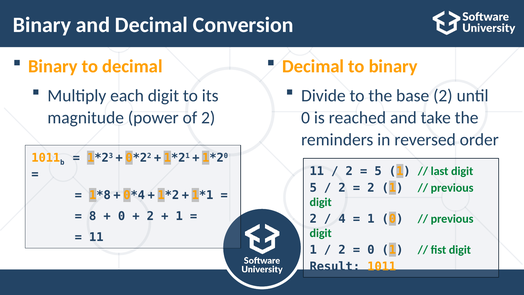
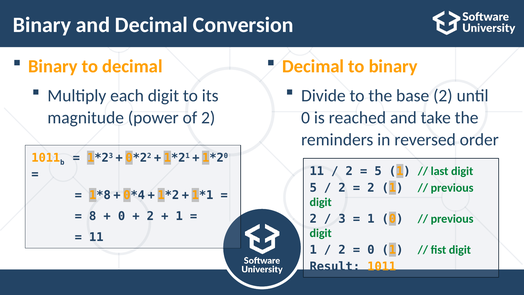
4: 4 -> 3
